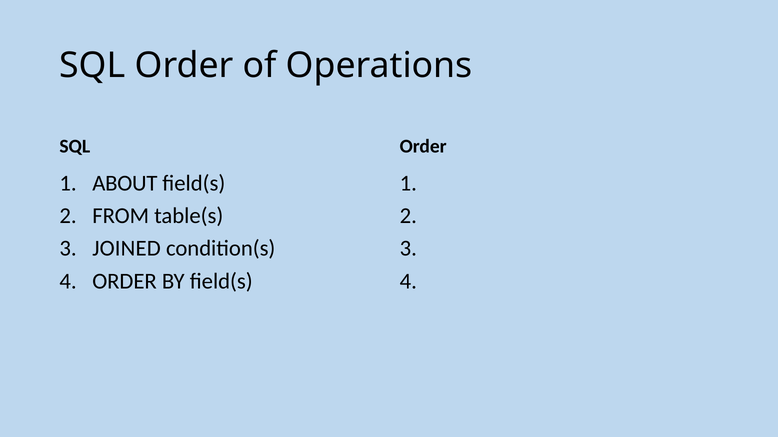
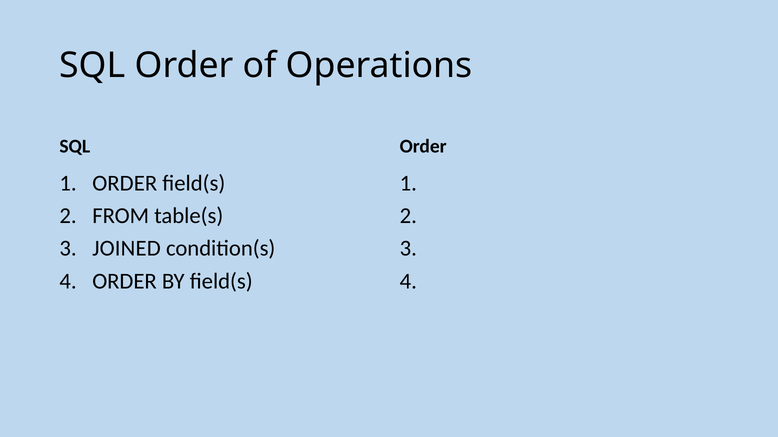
ABOUT at (125, 183): ABOUT -> ORDER
